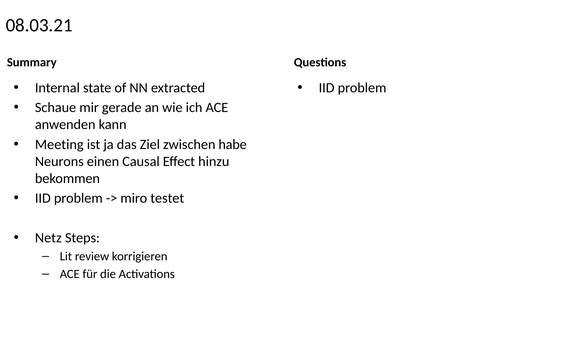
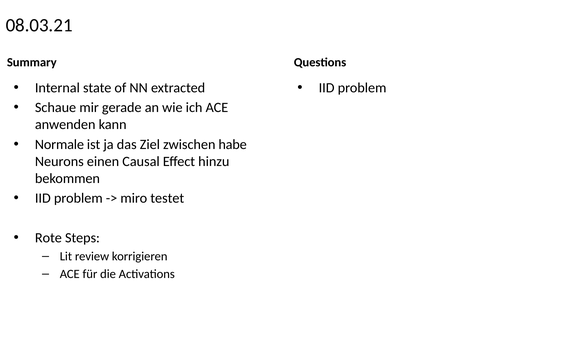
Meeting: Meeting -> Normale
Netz: Netz -> Rote
